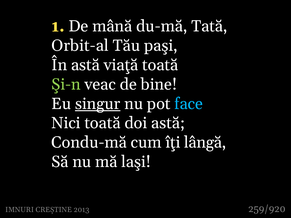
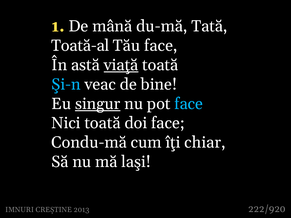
Orbit-al: Orbit-al -> Toată-al
Tău paşi: paşi -> face
viaţă underline: none -> present
Şi-n colour: light green -> light blue
doi astă: astă -> face
lângă: lângă -> chiar
259/920: 259/920 -> 222/920
